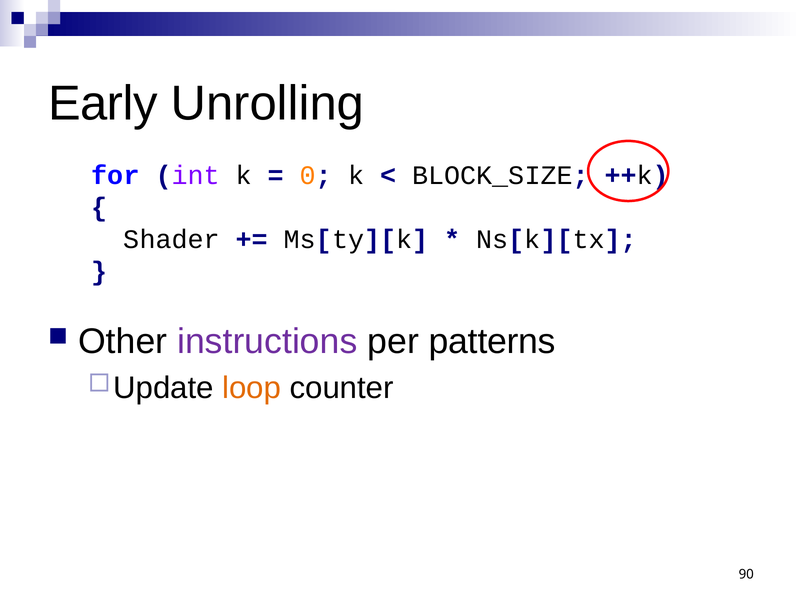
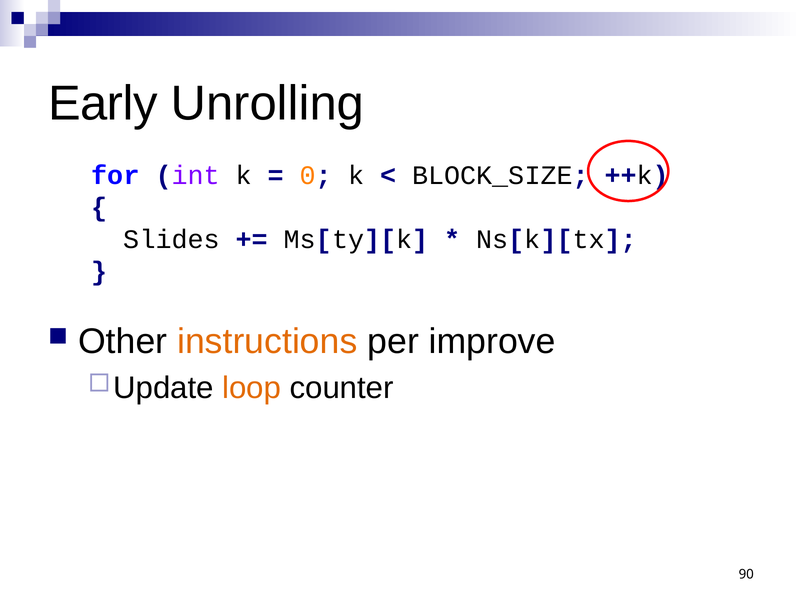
Shader: Shader -> Slides
instructions colour: purple -> orange
patterns: patterns -> improve
